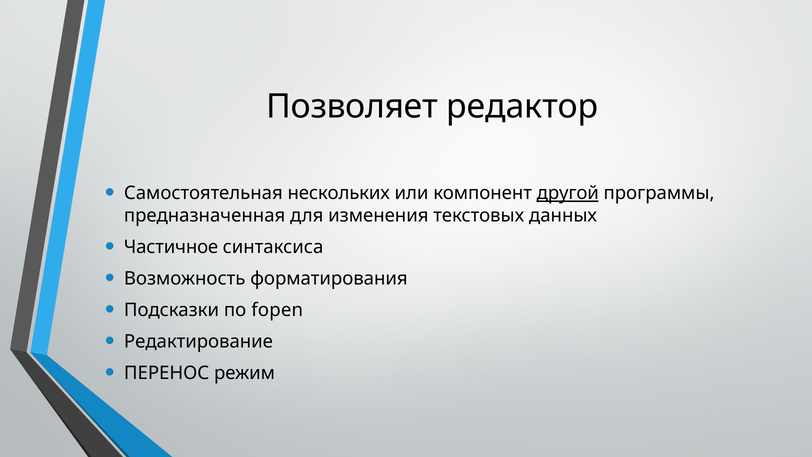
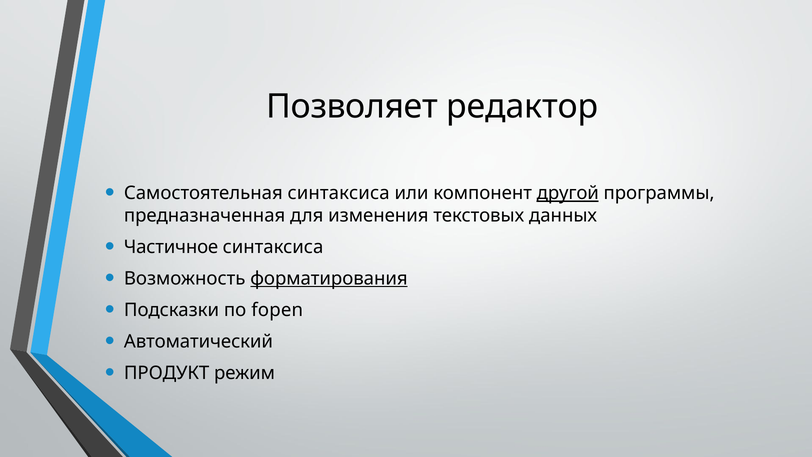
Самостоятельная нескольких: нескольких -> синтаксиса
форматирования underline: none -> present
Редактирование: Редактирование -> Автоматический
ПЕРЕНОС: ПЕРЕНОС -> ПРОДУКТ
